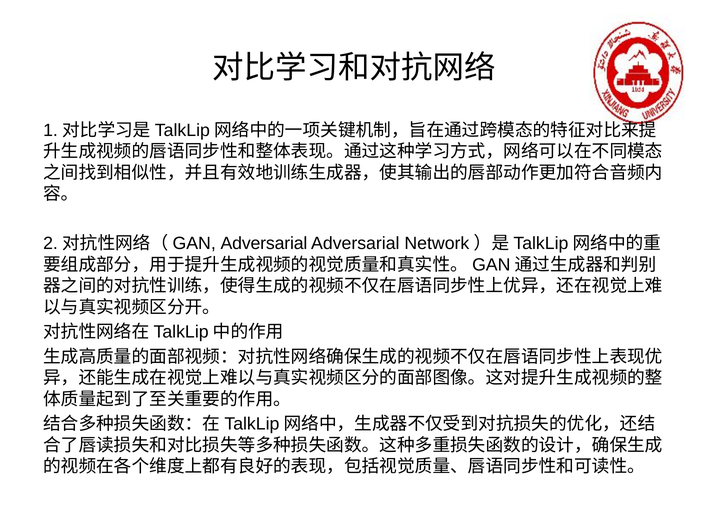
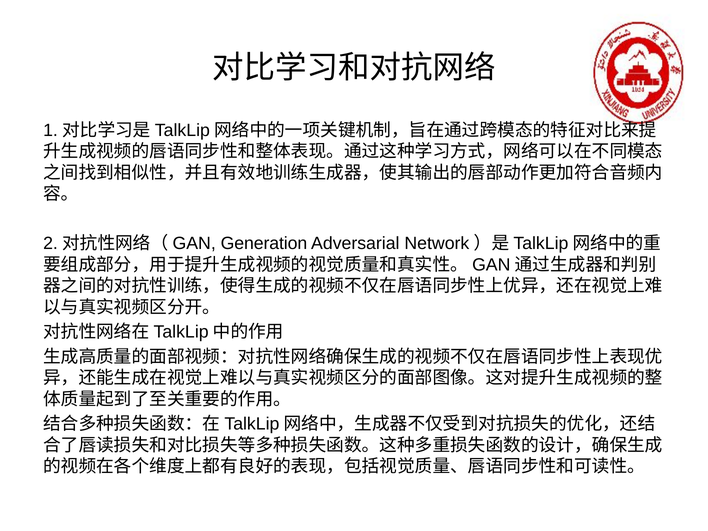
Adversarial at (264, 244): Adversarial -> Generation
